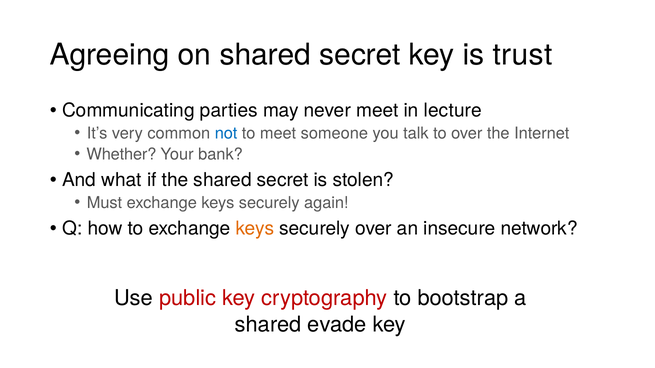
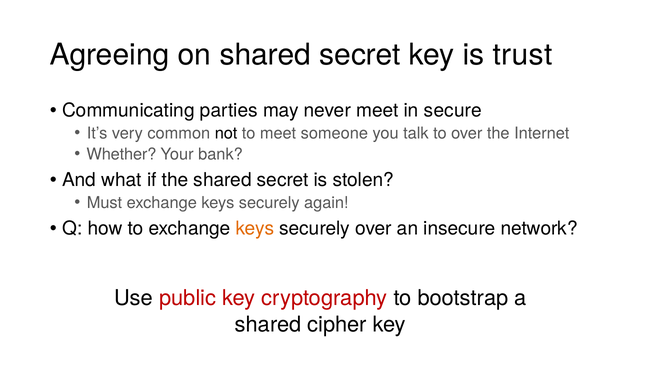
lecture: lecture -> secure
not colour: blue -> black
evade: evade -> cipher
